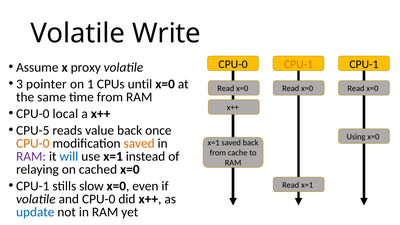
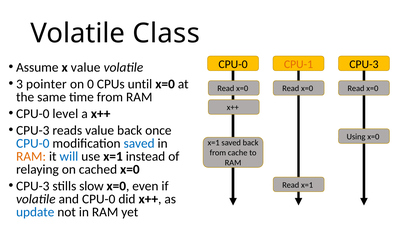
Write: Write -> Class
CPU-1 at (364, 64): CPU-1 -> CPU-3
x proxy: proxy -> value
1: 1 -> 0
local: local -> level
CPU-5 at (33, 130): CPU-5 -> CPU-3
CPU-0 at (33, 143) colour: orange -> blue
saved at (139, 143) colour: orange -> blue
RAM at (31, 156) colour: purple -> orange
CPU-1 at (33, 186): CPU-1 -> CPU-3
